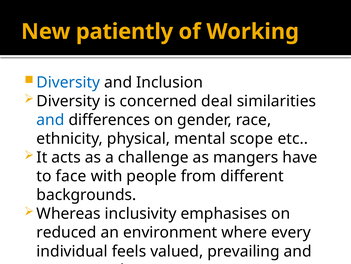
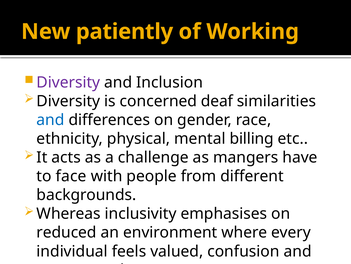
Diversity at (68, 82) colour: blue -> purple
deal: deal -> deaf
scope: scope -> billing
prevailing: prevailing -> confusion
